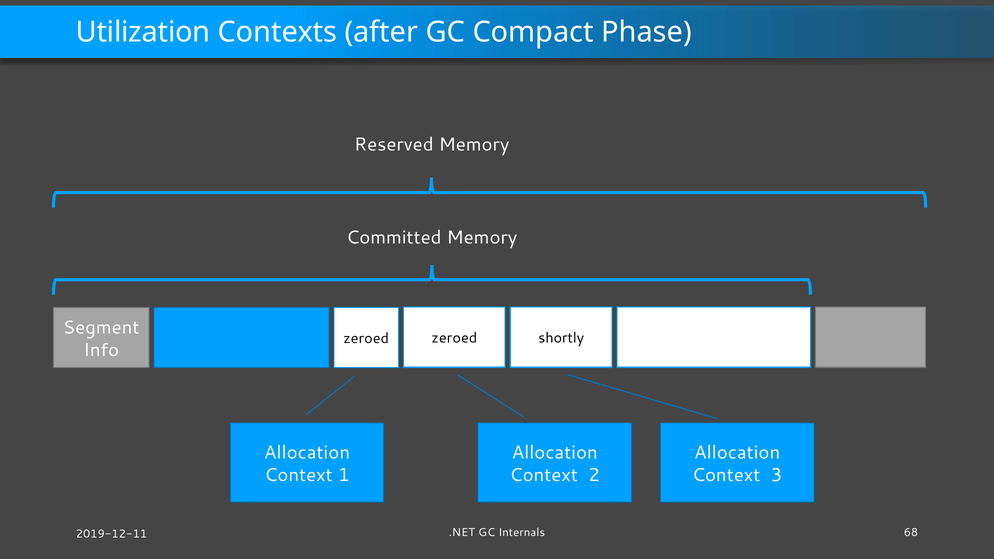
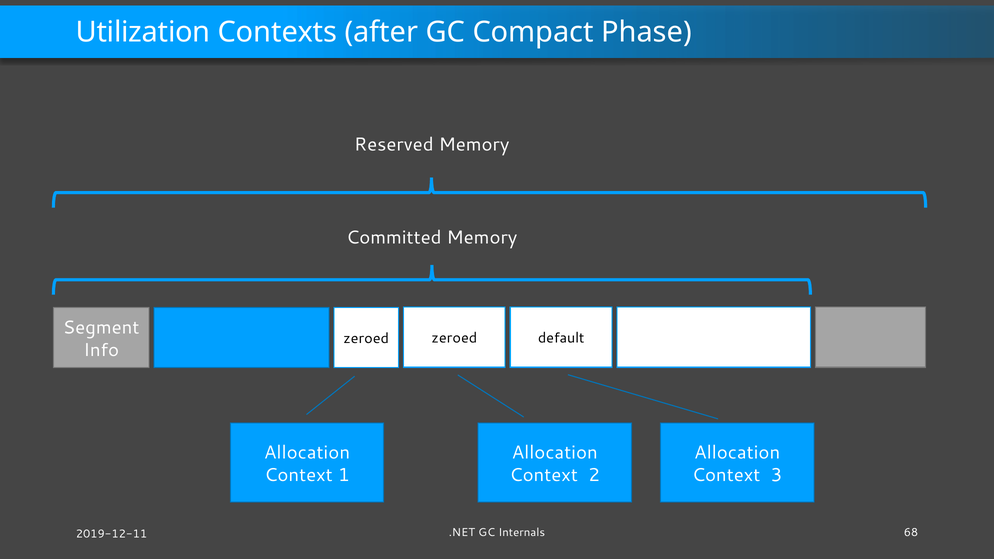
shortly: shortly -> default
